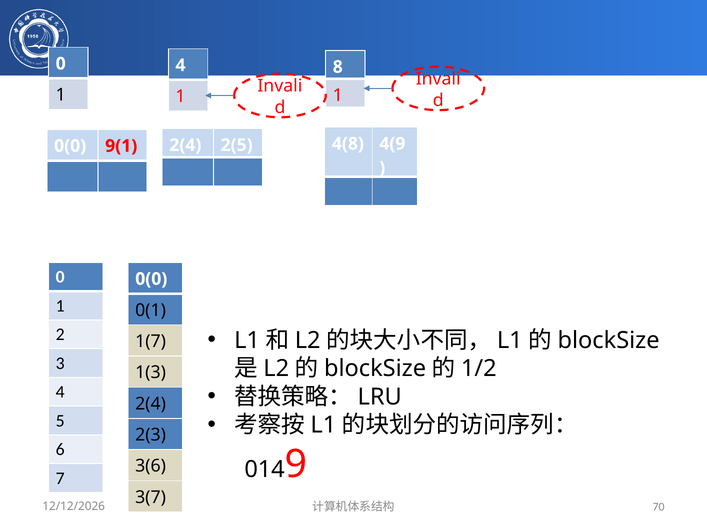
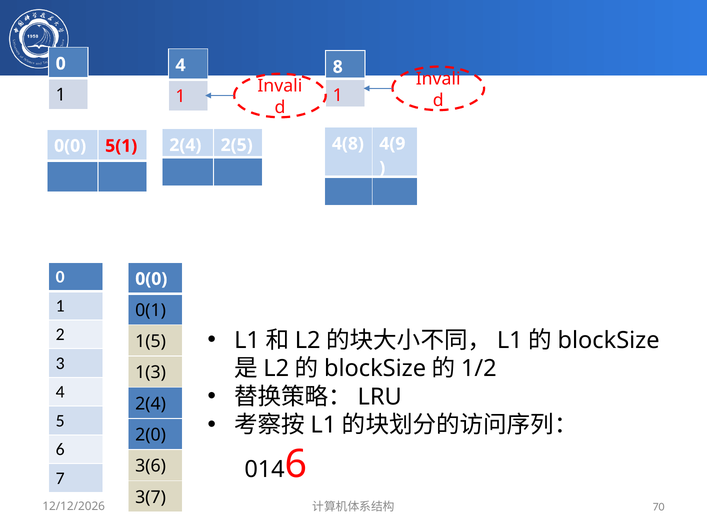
9(1: 9(1 -> 5(1
1(7: 1(7 -> 1(5
2(3: 2(3 -> 2(0
9 at (296, 463): 9 -> 6
